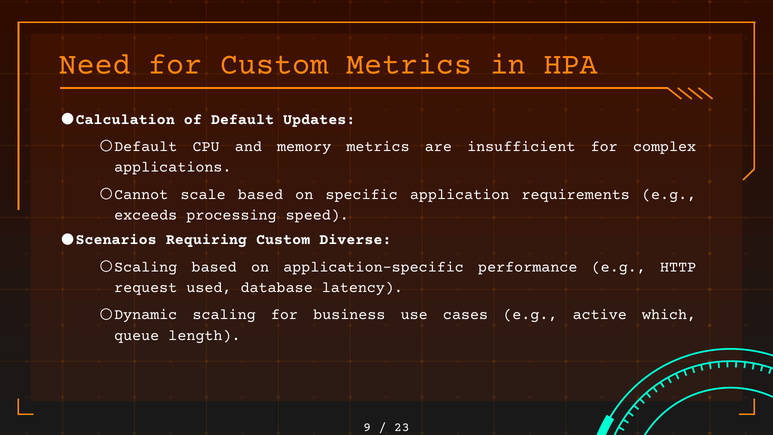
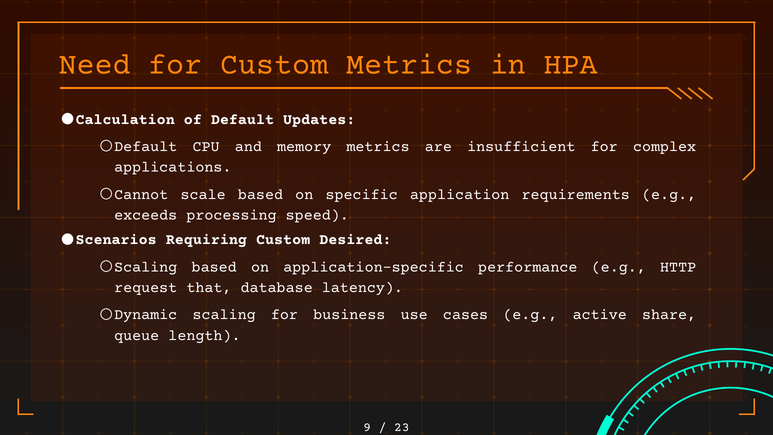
Diverse: Diverse -> Desired
used: used -> that
which: which -> share
